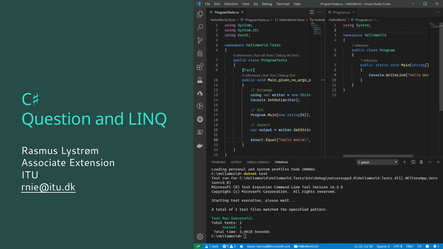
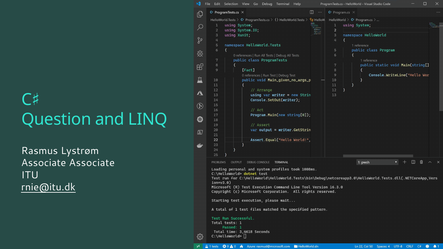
Associate Extension: Extension -> Associate
